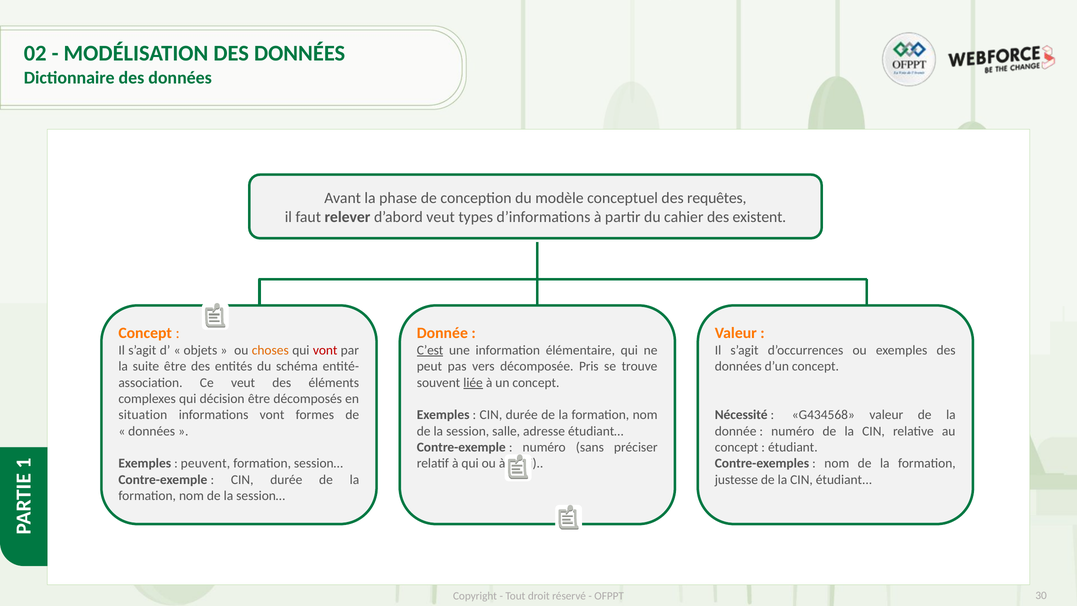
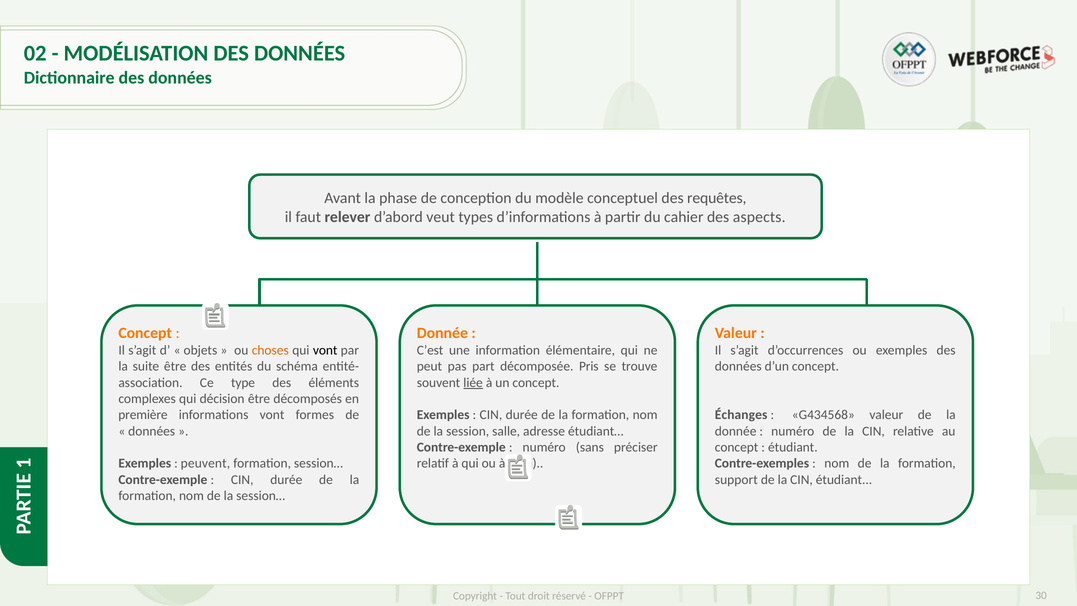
existent: existent -> aspects
vont at (325, 350) colour: red -> black
C’est underline: present -> none
vers: vers -> part
Ce veut: veut -> type
situation: situation -> première
Nécessité: Nécessité -> Échanges
justesse: justesse -> support
